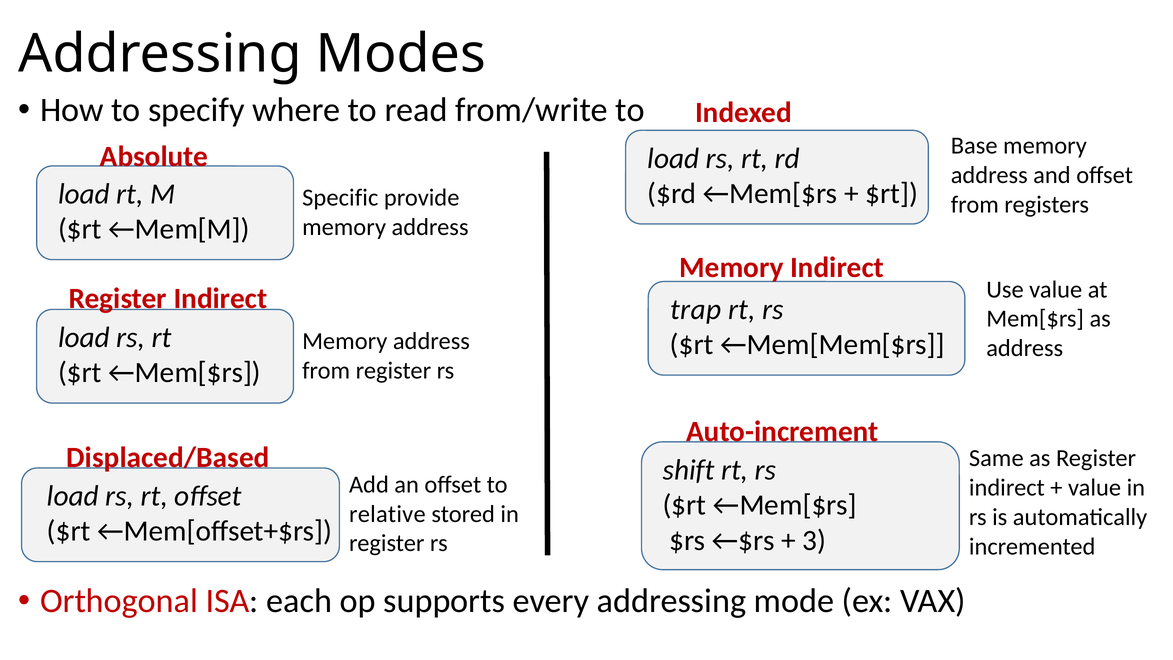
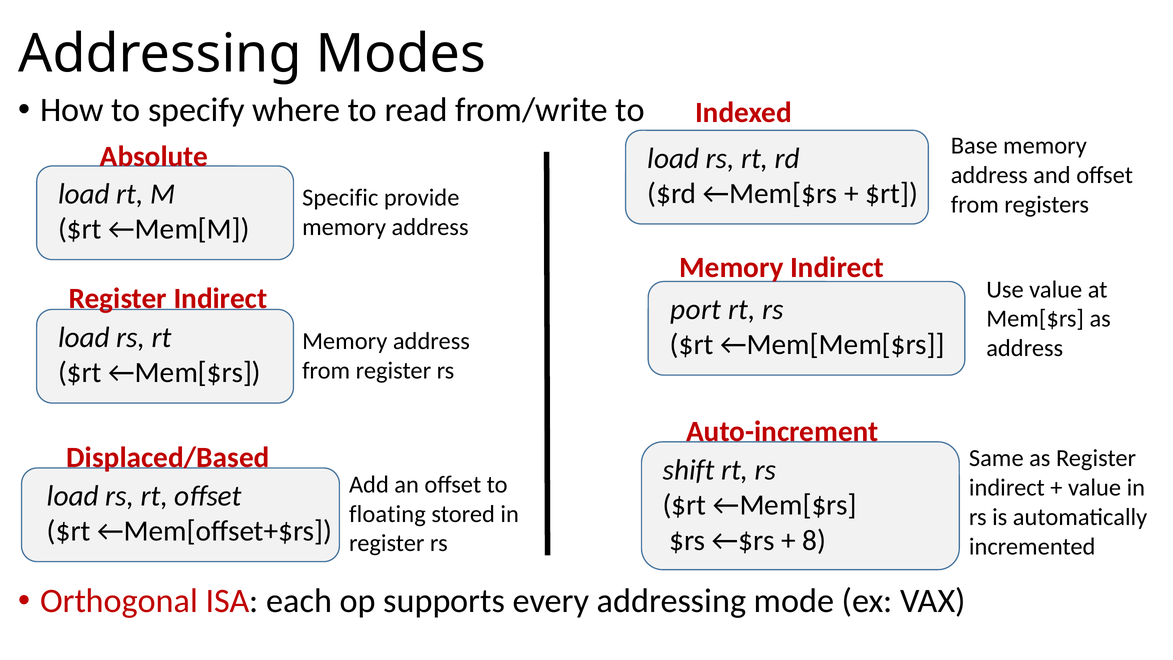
trap: trap -> port
relative: relative -> floating
3: 3 -> 8
